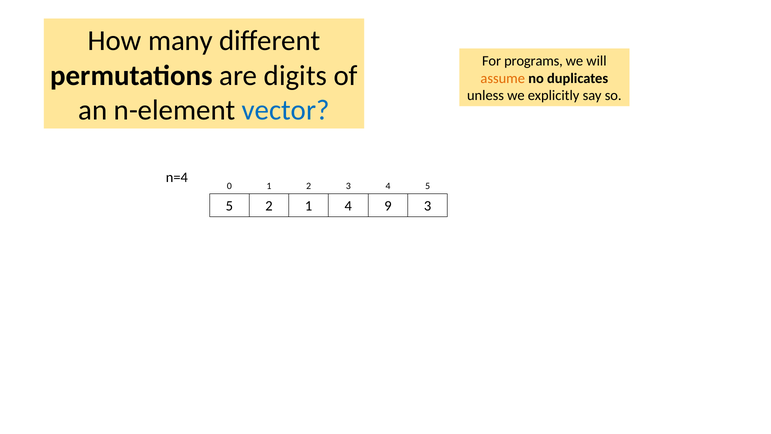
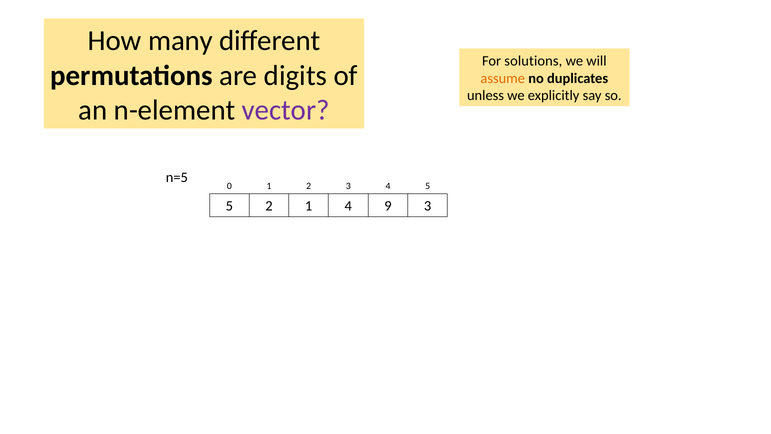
programs: programs -> solutions
vector colour: blue -> purple
n=4: n=4 -> n=5
